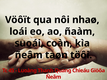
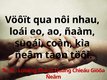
nhaø: nhaø -> nhau
